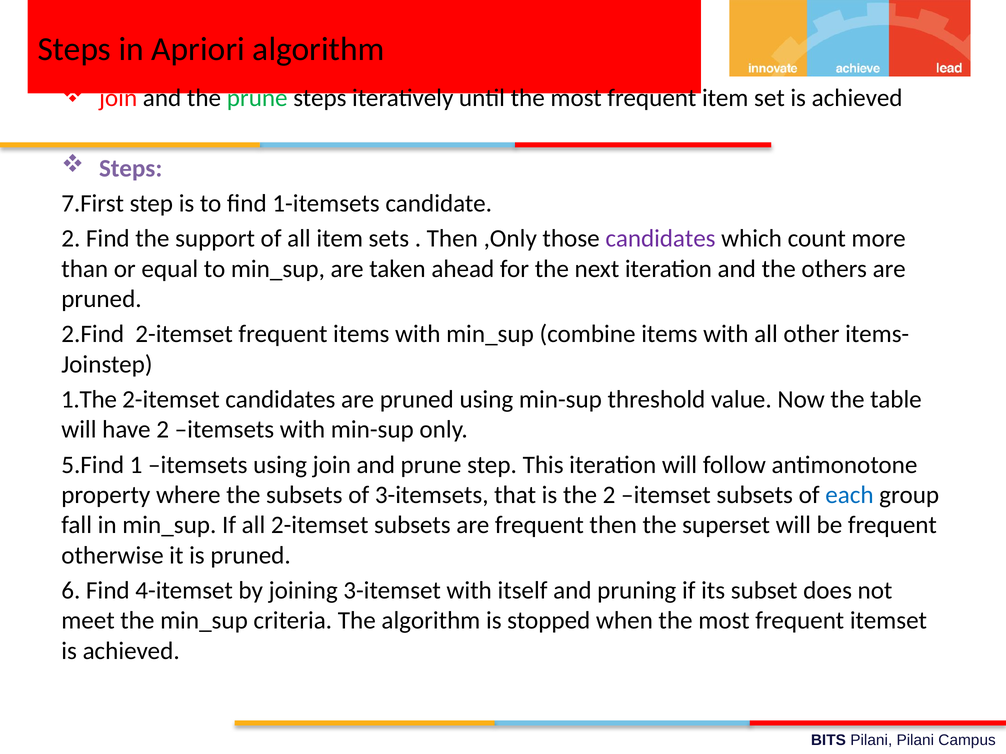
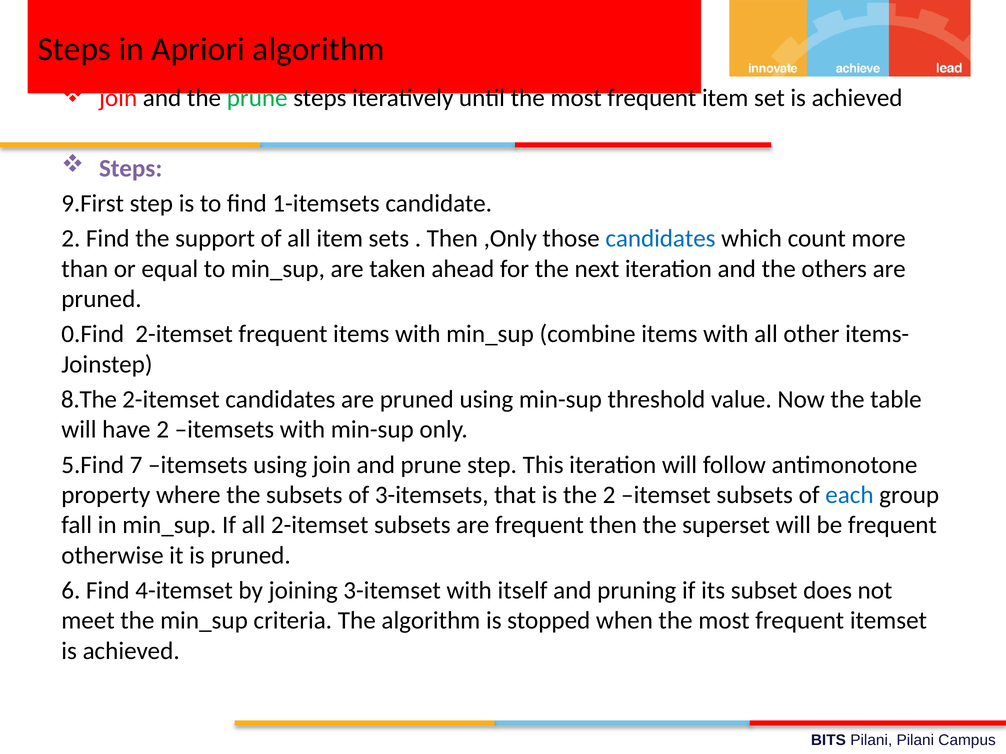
7.First: 7.First -> 9.First
candidates at (660, 239) colour: purple -> blue
2.Find: 2.Find -> 0.Find
1.The: 1.The -> 8.The
1: 1 -> 7
